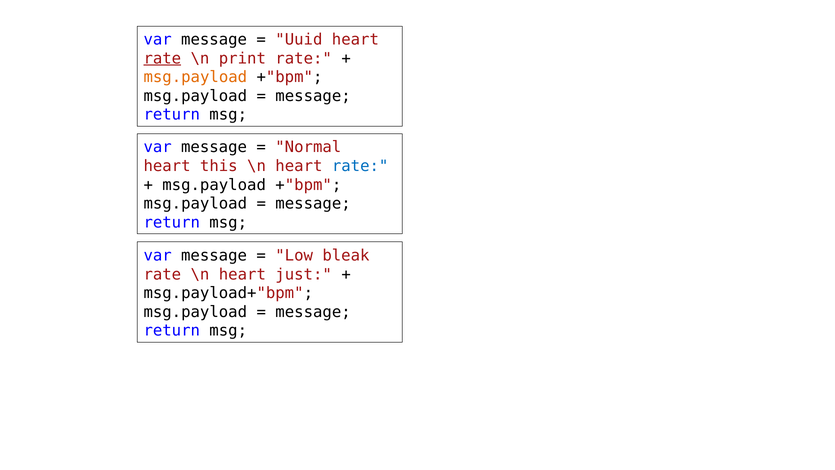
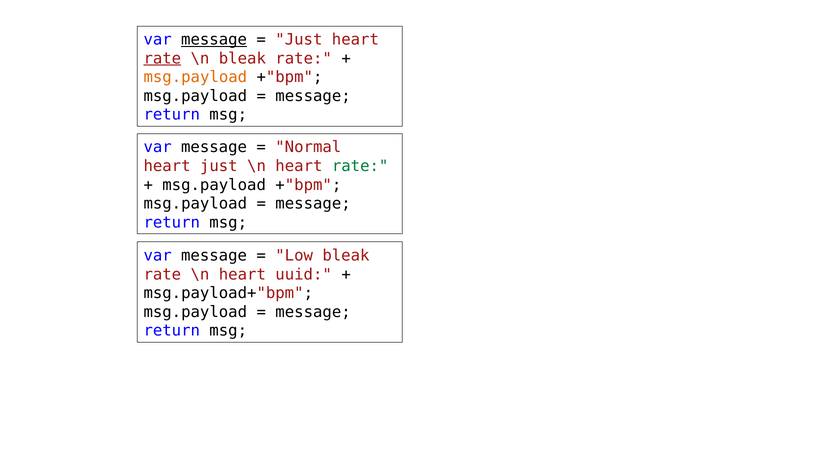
message at (214, 40) underline: none -> present
Uuid at (299, 40): Uuid -> Just
\n print: print -> bleak
heart this: this -> just
rate at (360, 166) colour: blue -> green
just: just -> uuid
